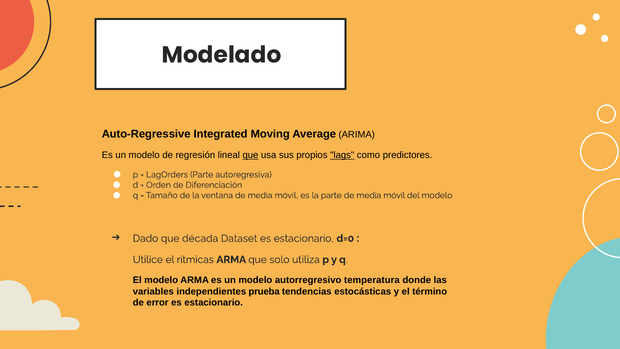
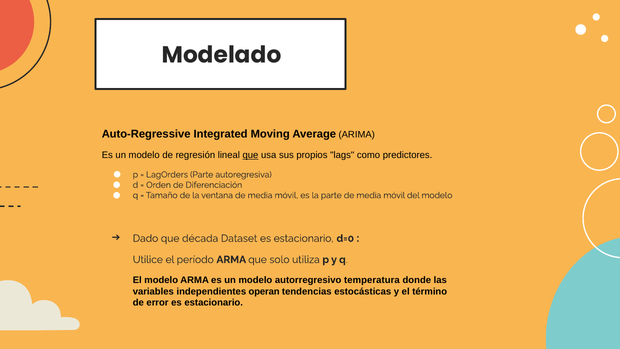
lags underline: present -> none
rítmicas: rítmicas -> período
prueba: prueba -> operan
